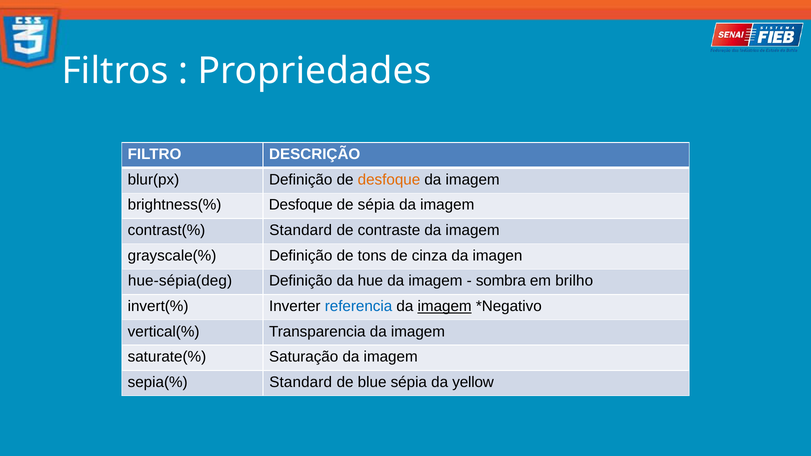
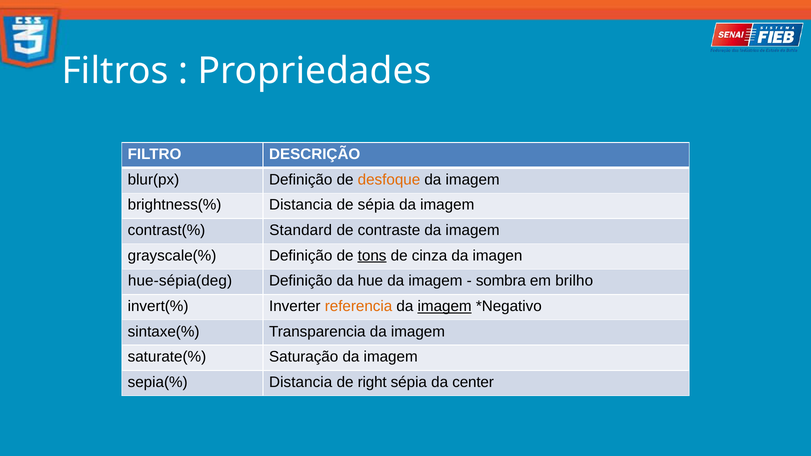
brightness(% Desfoque: Desfoque -> Distancia
tons underline: none -> present
referencia colour: blue -> orange
vertical(%: vertical(% -> sintaxe(%
sepia(% Standard: Standard -> Distancia
blue: blue -> right
yellow: yellow -> center
